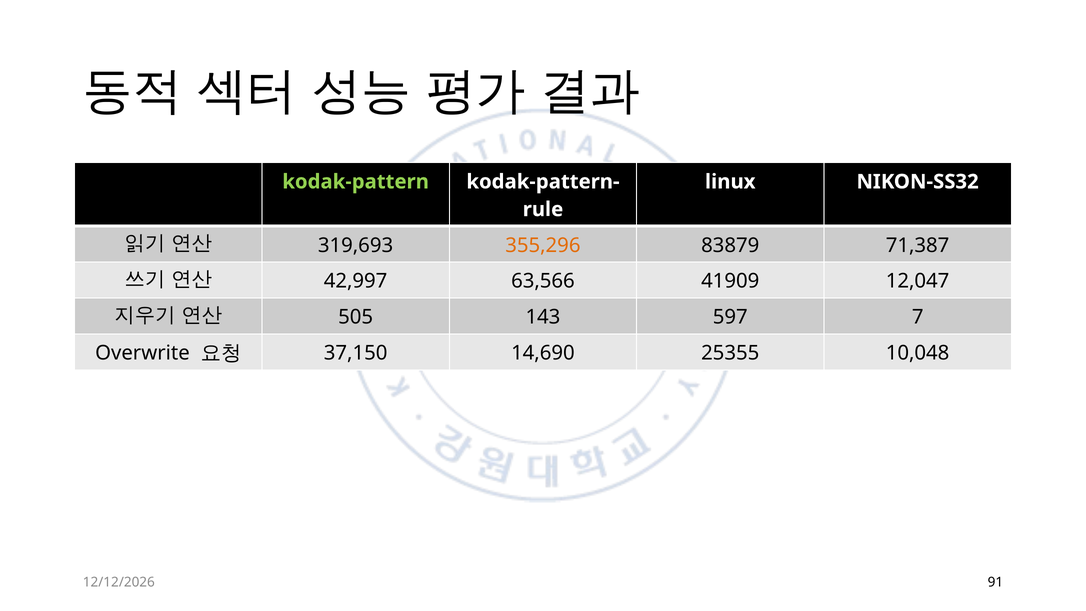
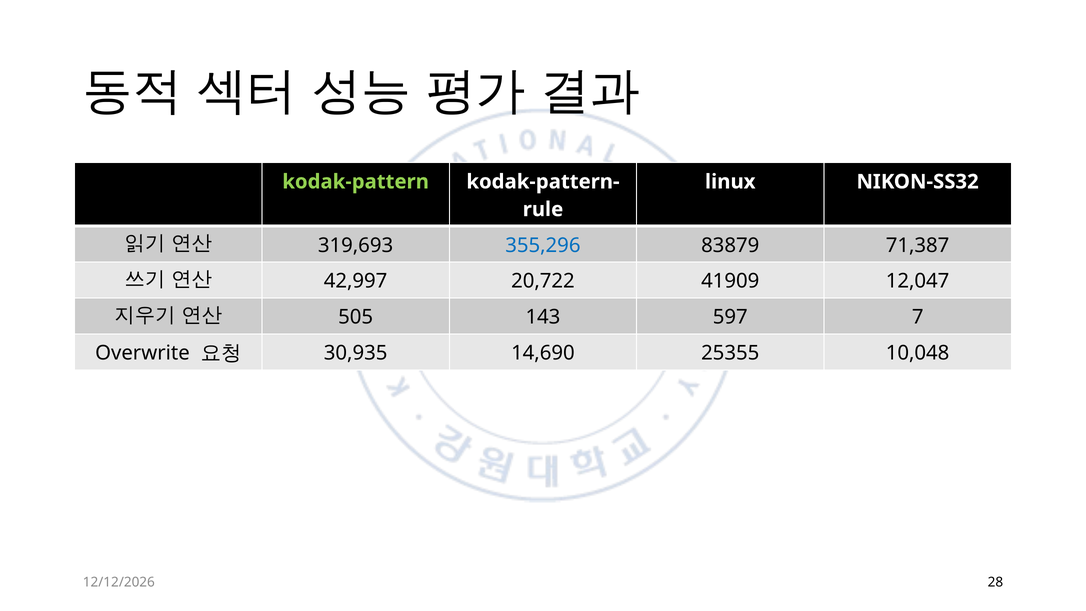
355,296 colour: orange -> blue
63,566: 63,566 -> 20,722
37,150: 37,150 -> 30,935
91: 91 -> 28
